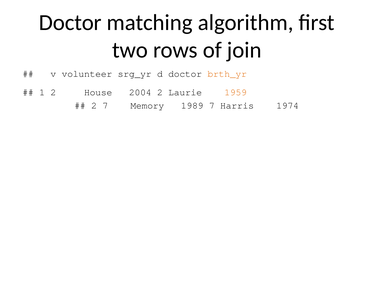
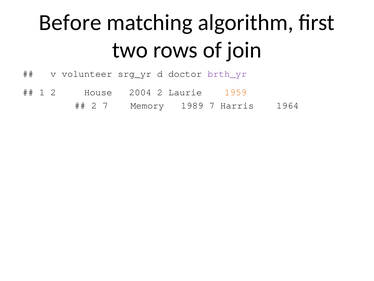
Doctor at (70, 22): Doctor -> Before
brth_yr colour: orange -> purple
1974: 1974 -> 1964
